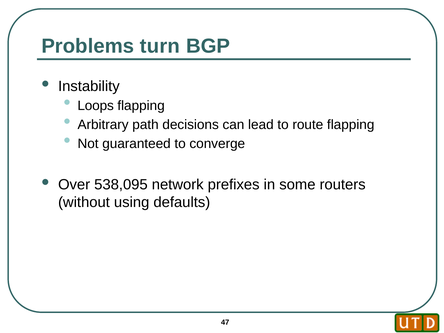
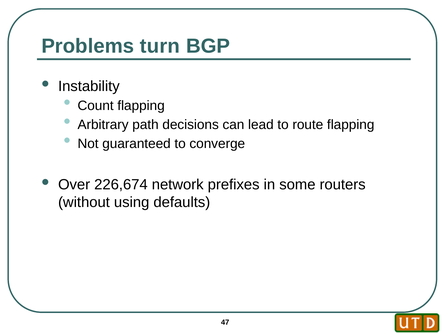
Loops: Loops -> Count
538,095: 538,095 -> 226,674
